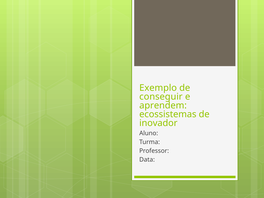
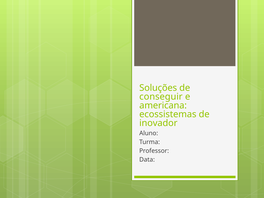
Exemplo: Exemplo -> Soluções
aprendem: aprendem -> americana
